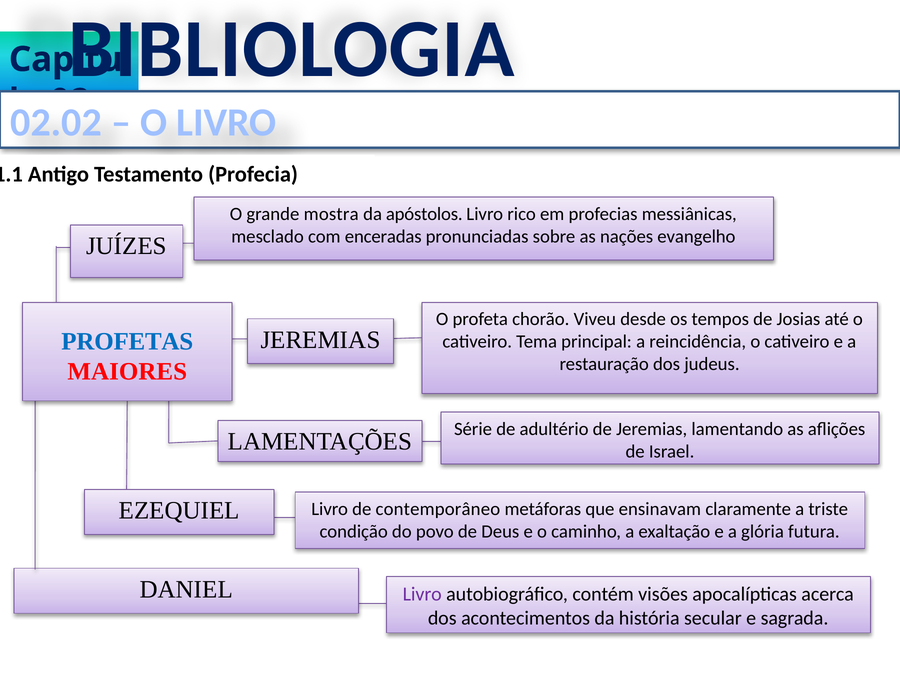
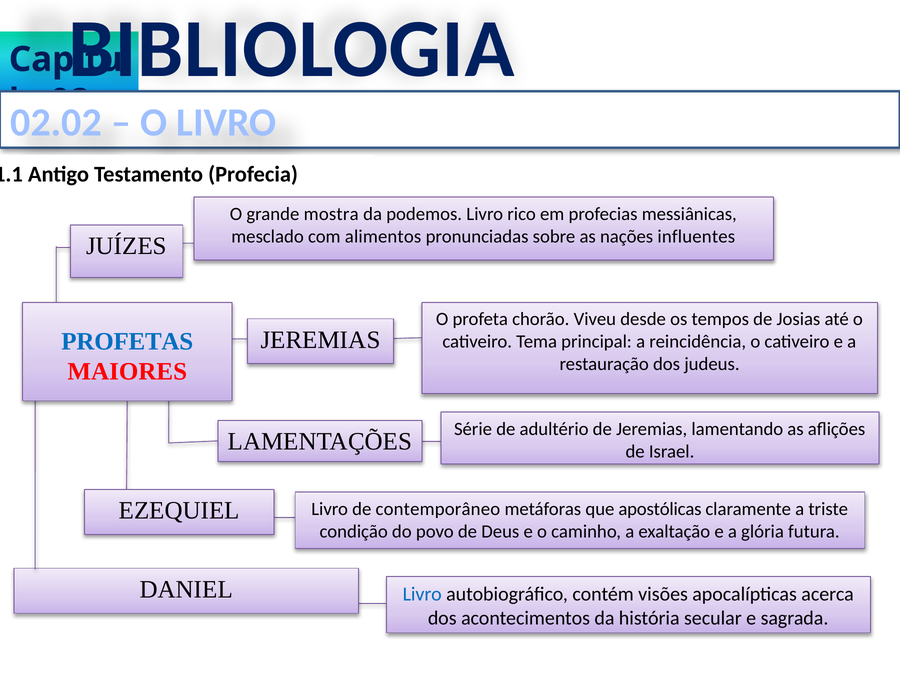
apóstolos: apóstolos -> podemos
enceradas: enceradas -> alimentos
evangelho: evangelho -> influentes
ensinavam: ensinavam -> apostólicas
Livro at (422, 594) colour: purple -> blue
